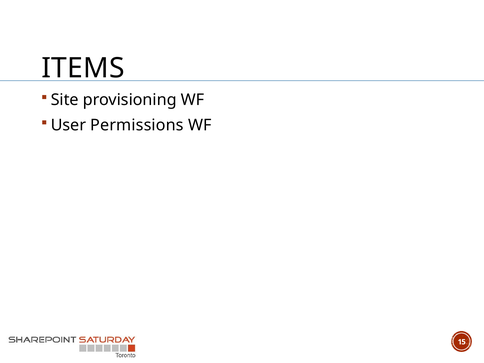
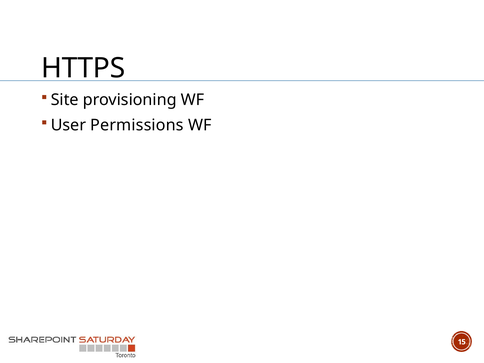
ITEMS: ITEMS -> HTTPS
